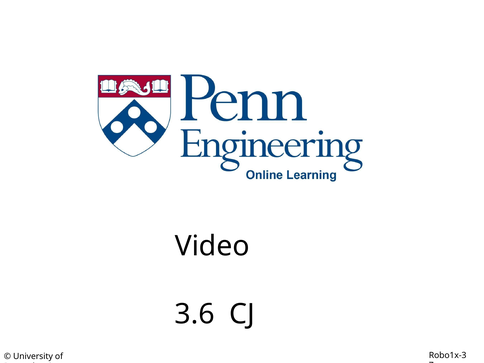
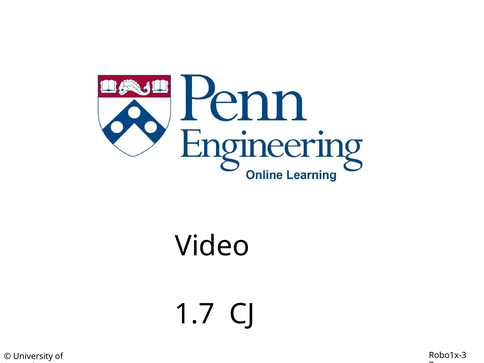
3.6: 3.6 -> 1.7
